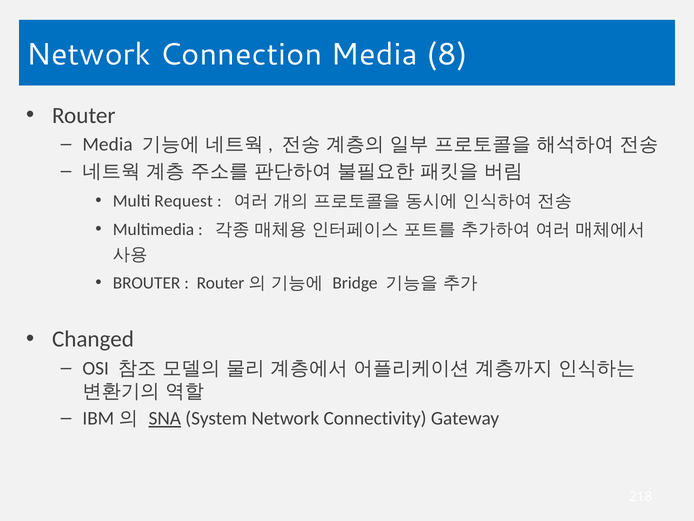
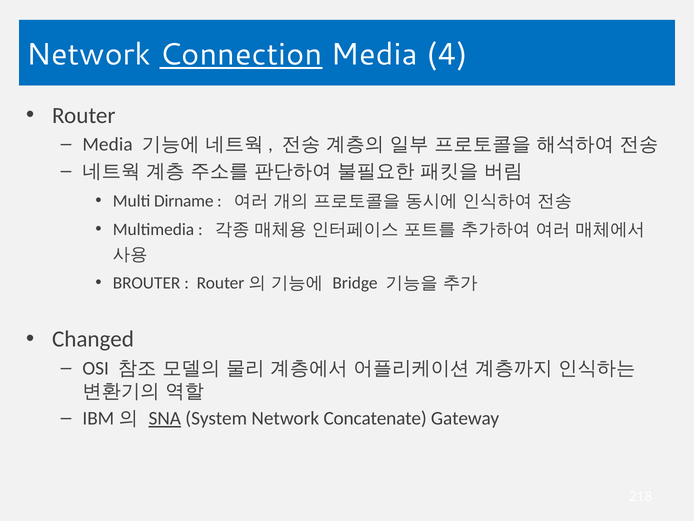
Connection underline: none -> present
8: 8 -> 4
Request: Request -> Dirname
Connectivity: Connectivity -> Concatenate
